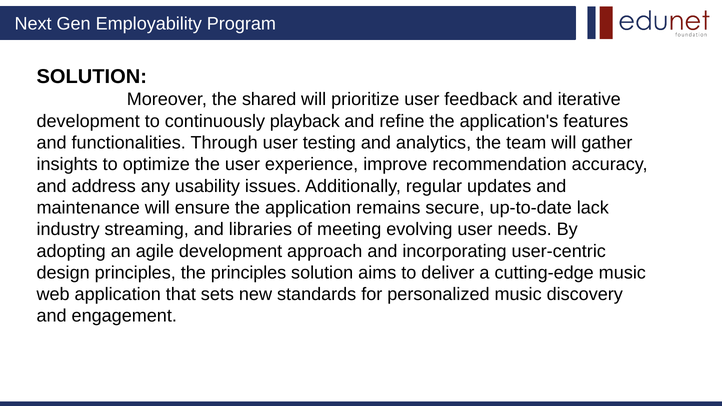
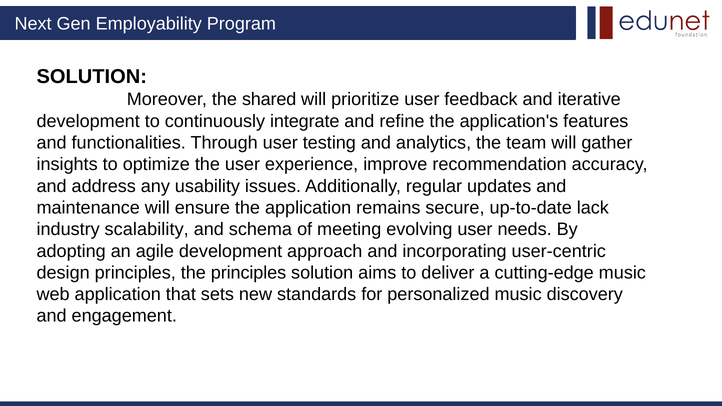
playback: playback -> integrate
streaming: streaming -> scalability
libraries: libraries -> schema
